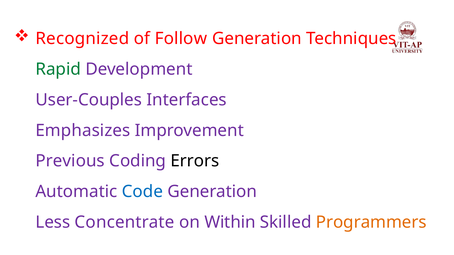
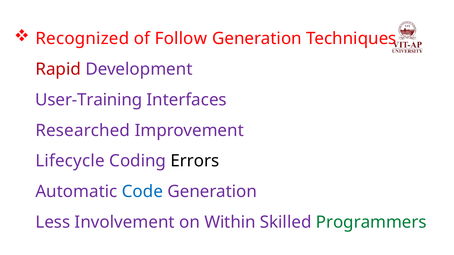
Rapid colour: green -> red
User-Couples: User-Couples -> User-Training
Emphasizes: Emphasizes -> Researched
Previous: Previous -> Lifecycle
Concentrate: Concentrate -> Involvement
Programmers colour: orange -> green
